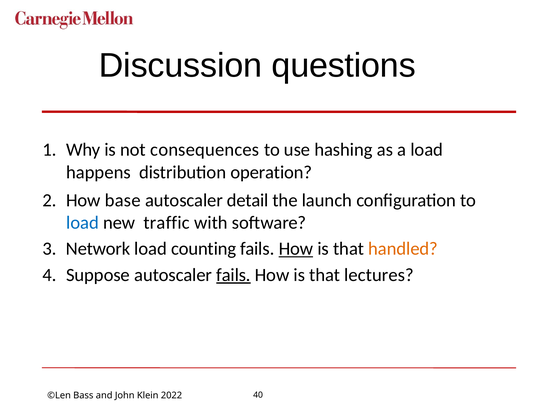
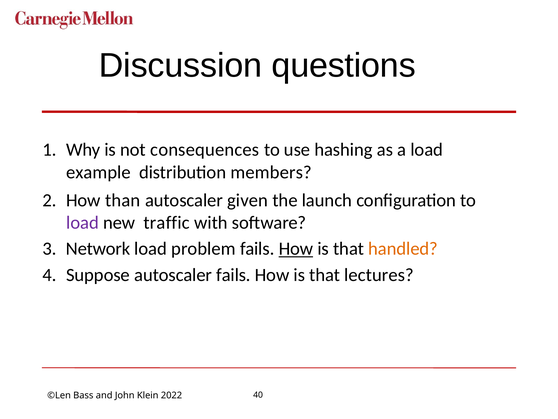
happens: happens -> example
operation: operation -> members
base: base -> than
detail: detail -> given
load at (82, 223) colour: blue -> purple
counting: counting -> problem
fails at (234, 275) underline: present -> none
